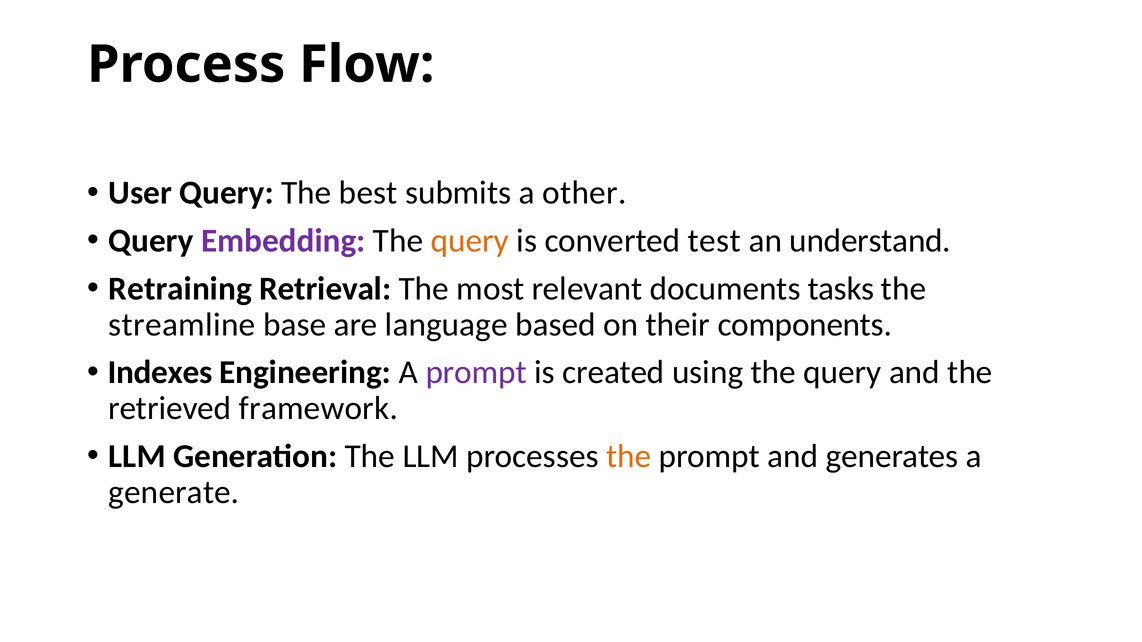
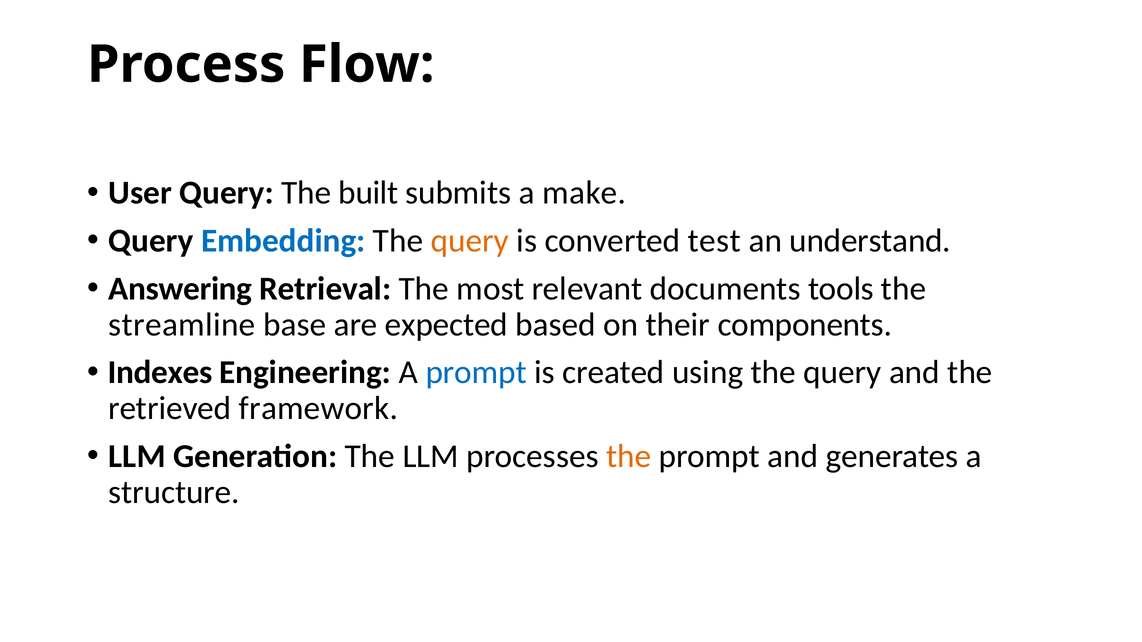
best: best -> built
other: other -> make
Embedding colour: purple -> blue
Retraining: Retraining -> Answering
tasks: tasks -> tools
language: language -> expected
prompt at (476, 373) colour: purple -> blue
generate: generate -> structure
